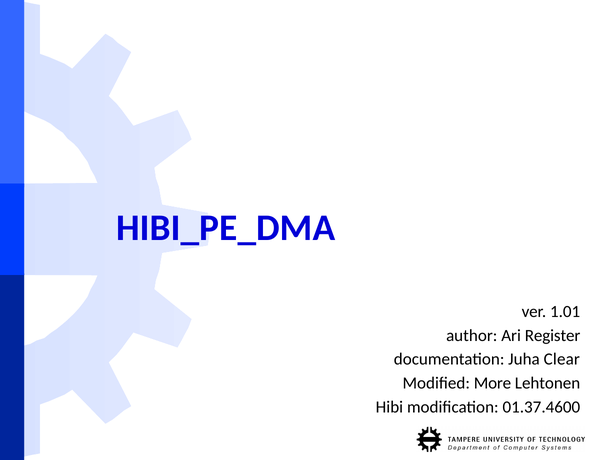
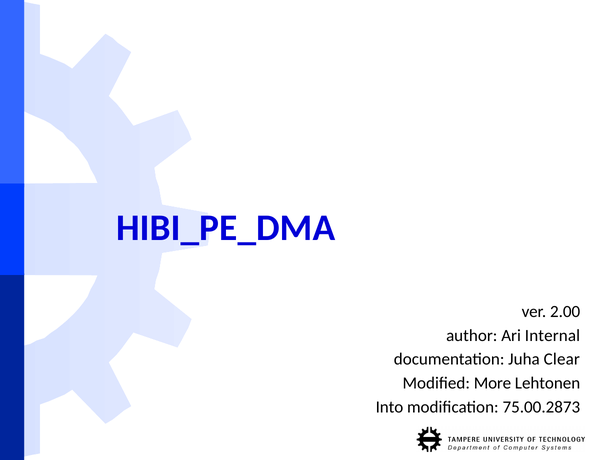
1.01: 1.01 -> 2.00
Register: Register -> Internal
Hibi: Hibi -> Into
01.37.4600: 01.37.4600 -> 75.00.2873
